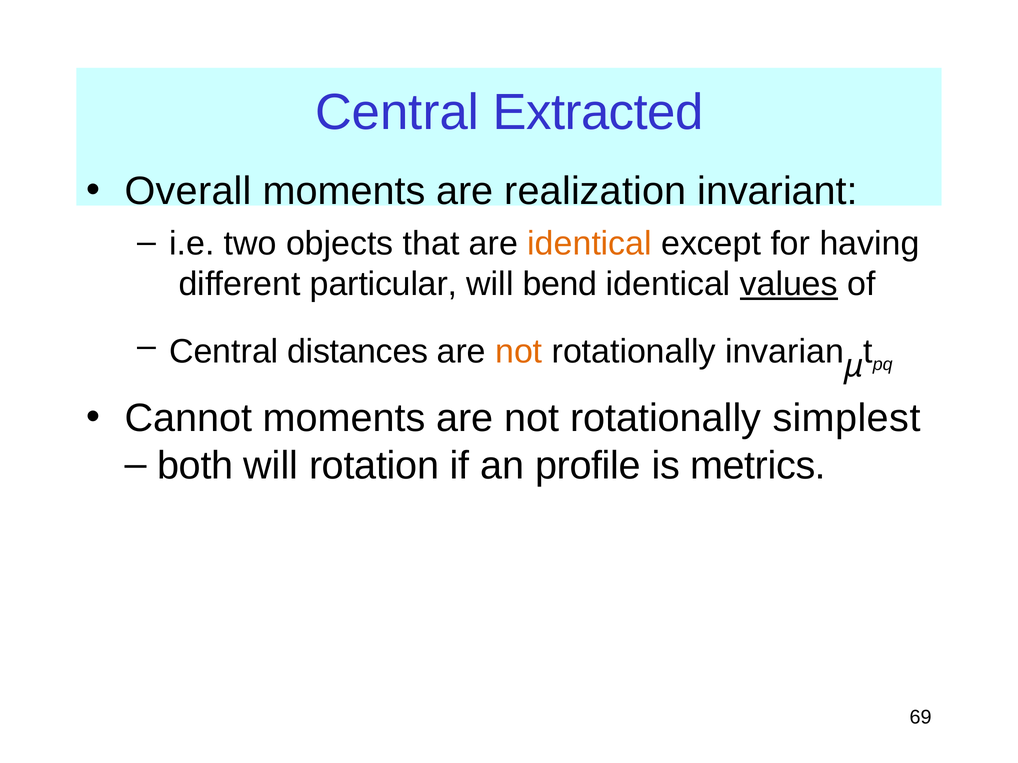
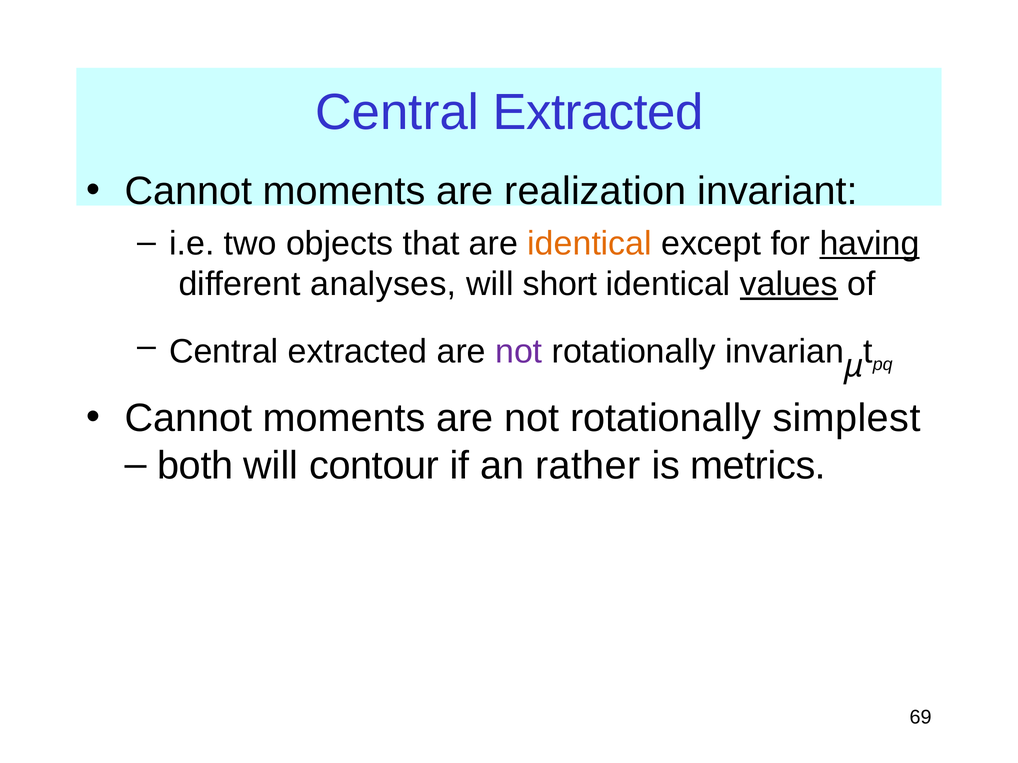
Overall at (188, 191): Overall -> Cannot
having underline: none -> present
particular: particular -> analyses
bend: bend -> short
distances at (358, 352): distances -> extracted
not at (519, 352) colour: orange -> purple
rotation: rotation -> contour
profile: profile -> rather
